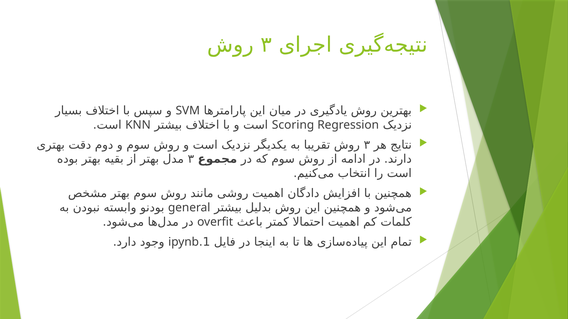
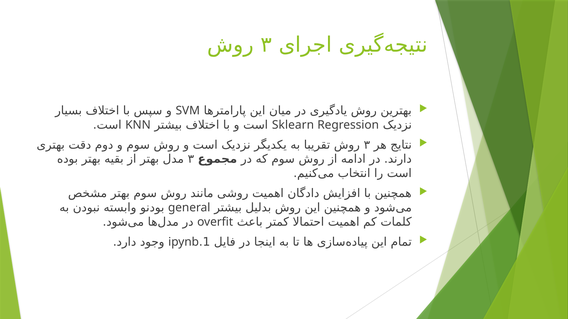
Scoring: Scoring -> Sklearn
